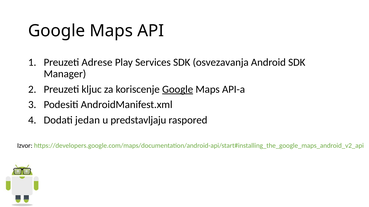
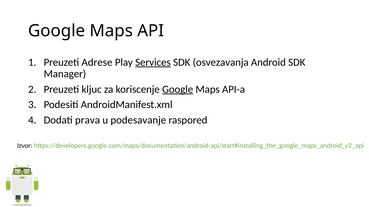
Services underline: none -> present
jedan: jedan -> prava
predstavljaju: predstavljaju -> podesavanje
